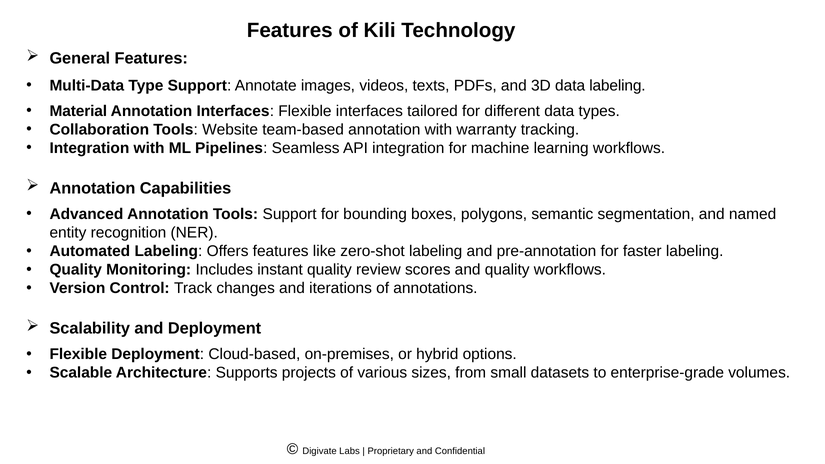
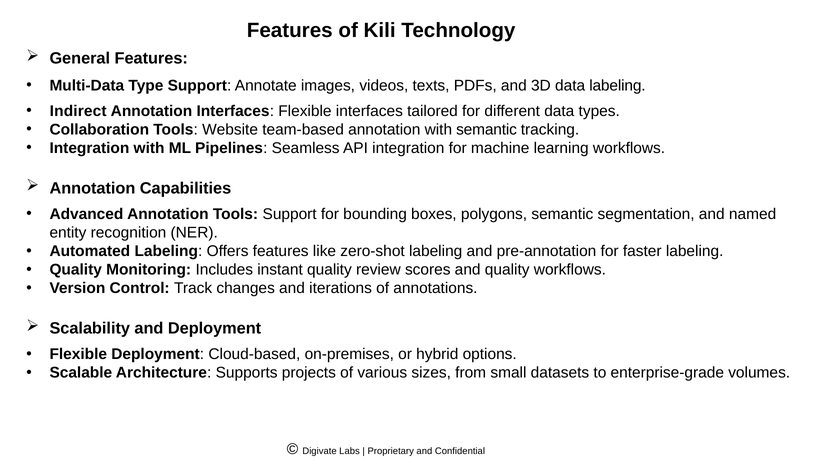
Material: Material -> Indirect
with warranty: warranty -> semantic
